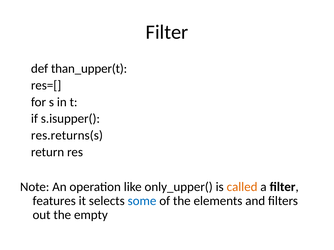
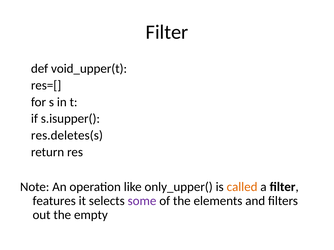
than_upper(t: than_upper(t -> void_upper(t
res.returns(s: res.returns(s -> res.deletes(s
some colour: blue -> purple
